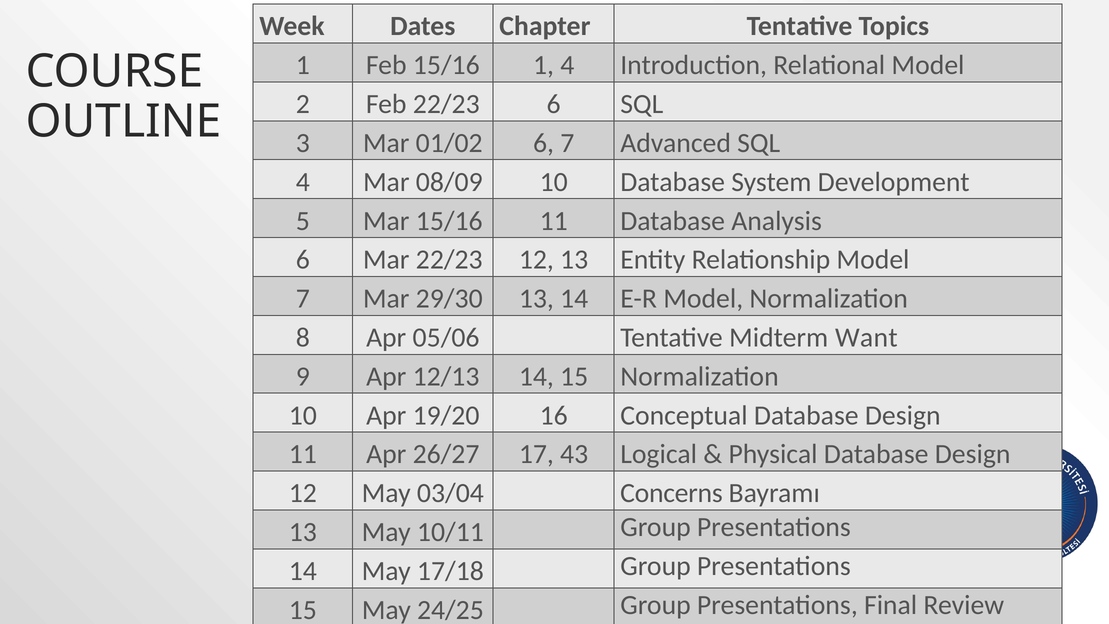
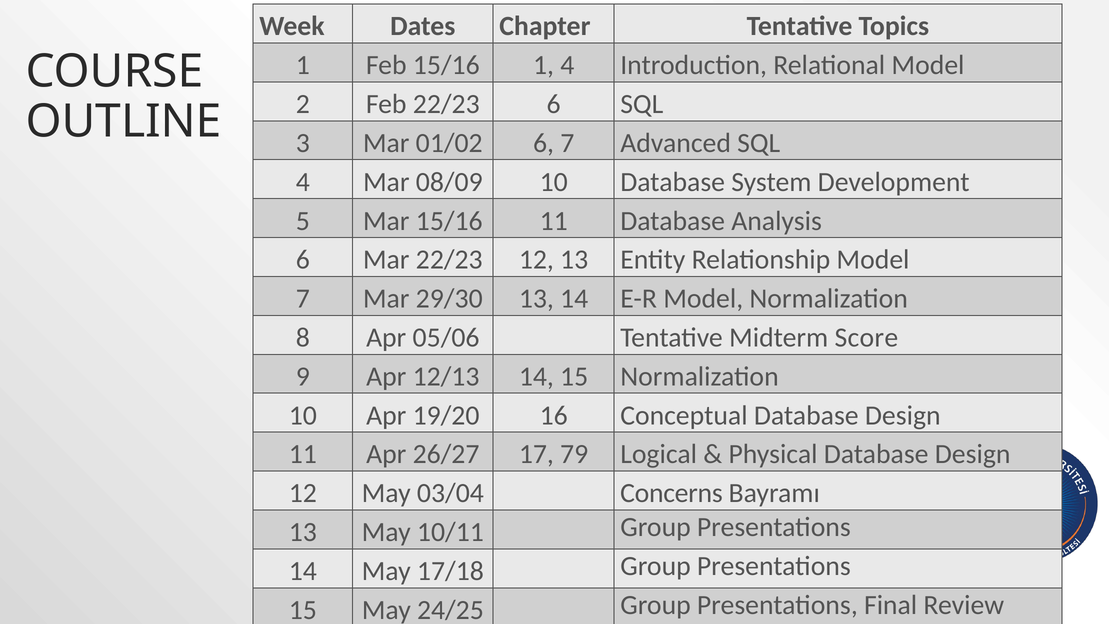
Want: Want -> Score
43: 43 -> 79
